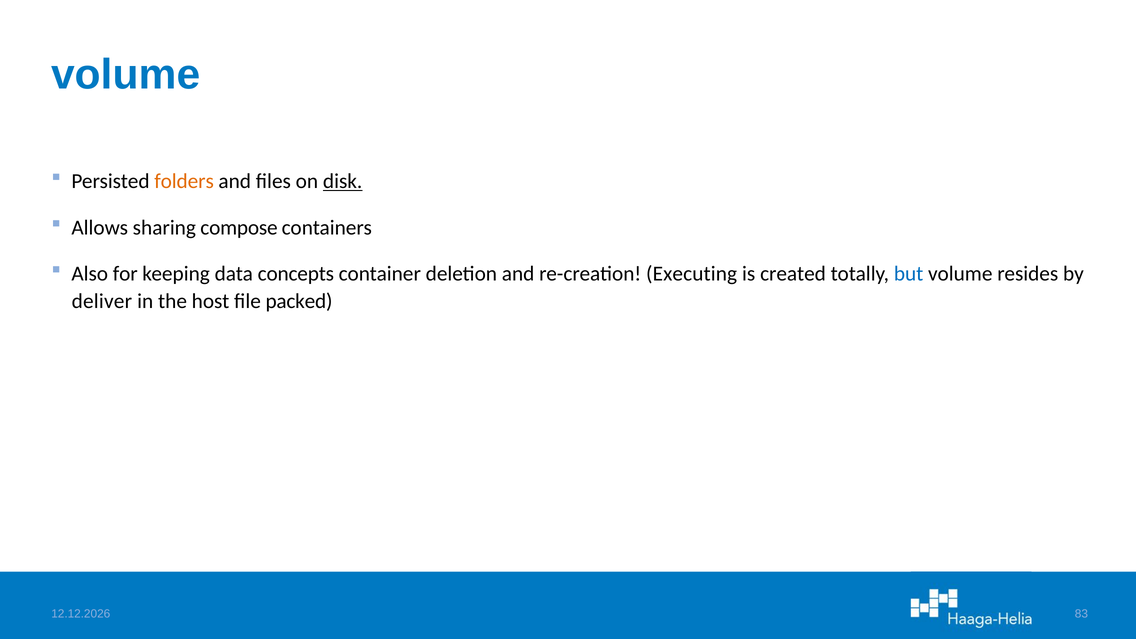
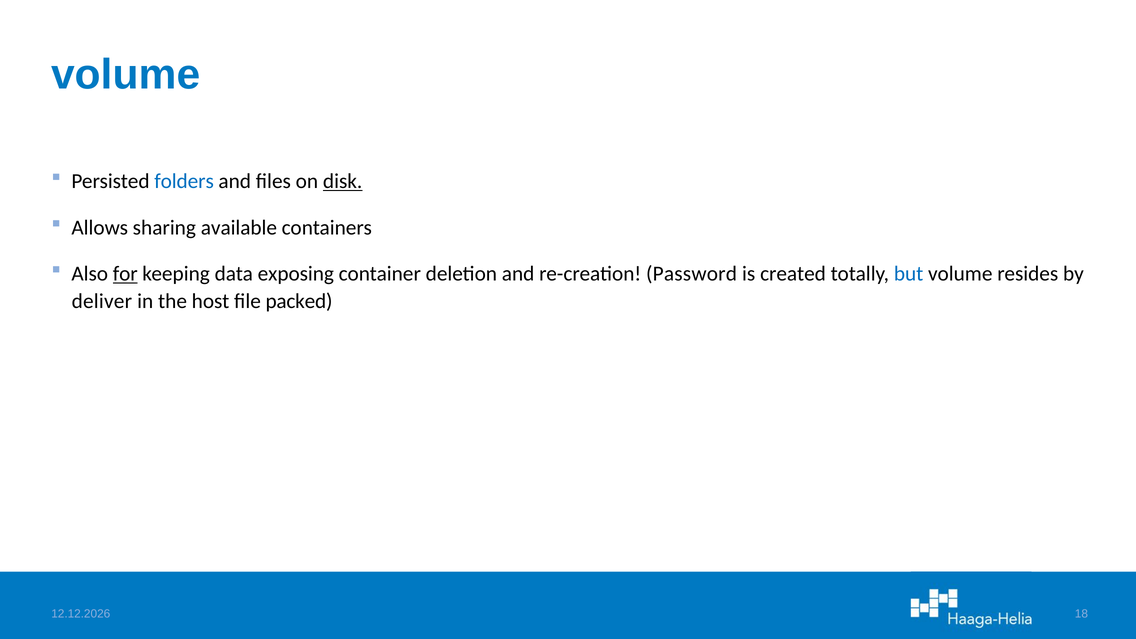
folders colour: orange -> blue
compose: compose -> available
for underline: none -> present
concepts: concepts -> exposing
Executing: Executing -> Password
83: 83 -> 18
